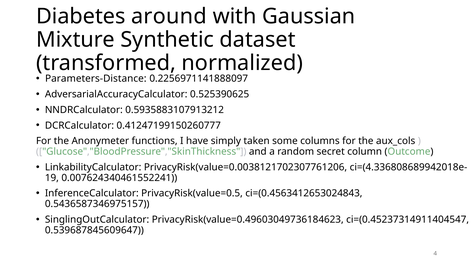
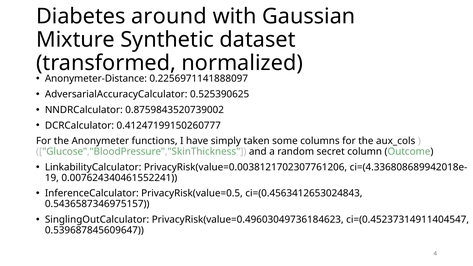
Parameters-Distance: Parameters-Distance -> Anonymeter-Distance
0.5935883107913212: 0.5935883107913212 -> 0.8759843520739002
